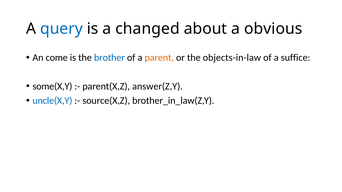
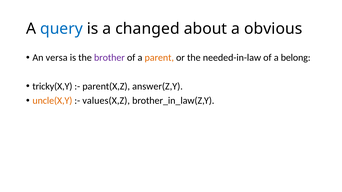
come: come -> versa
brother colour: blue -> purple
objects-in-law: objects-in-law -> needed-in-law
suffice: suffice -> belong
some(X,Y: some(X,Y -> tricky(X,Y
uncle(X,Y colour: blue -> orange
source(X,Z: source(X,Z -> values(X,Z
